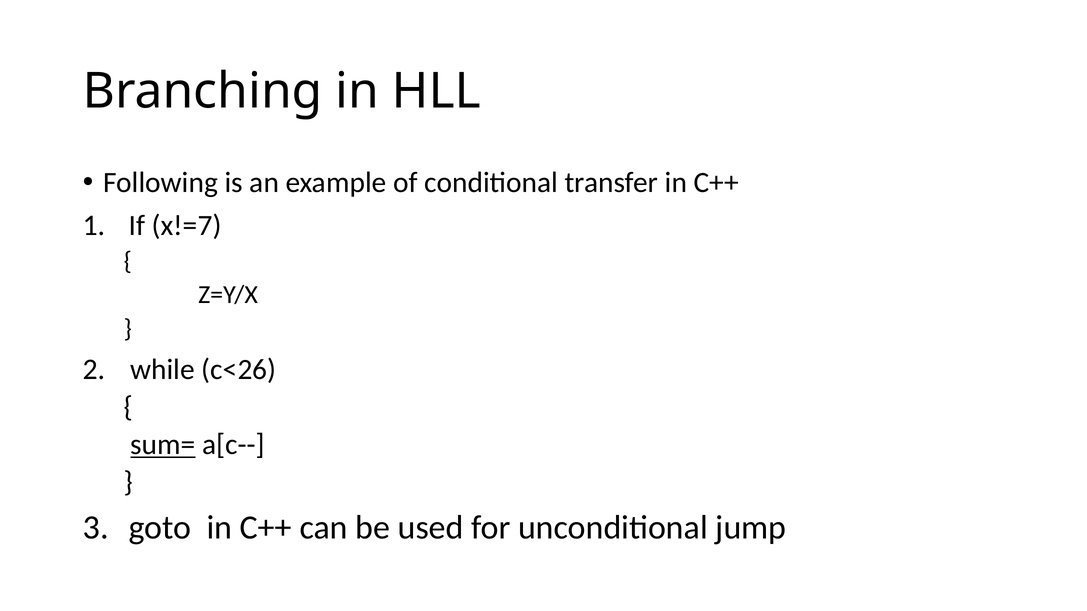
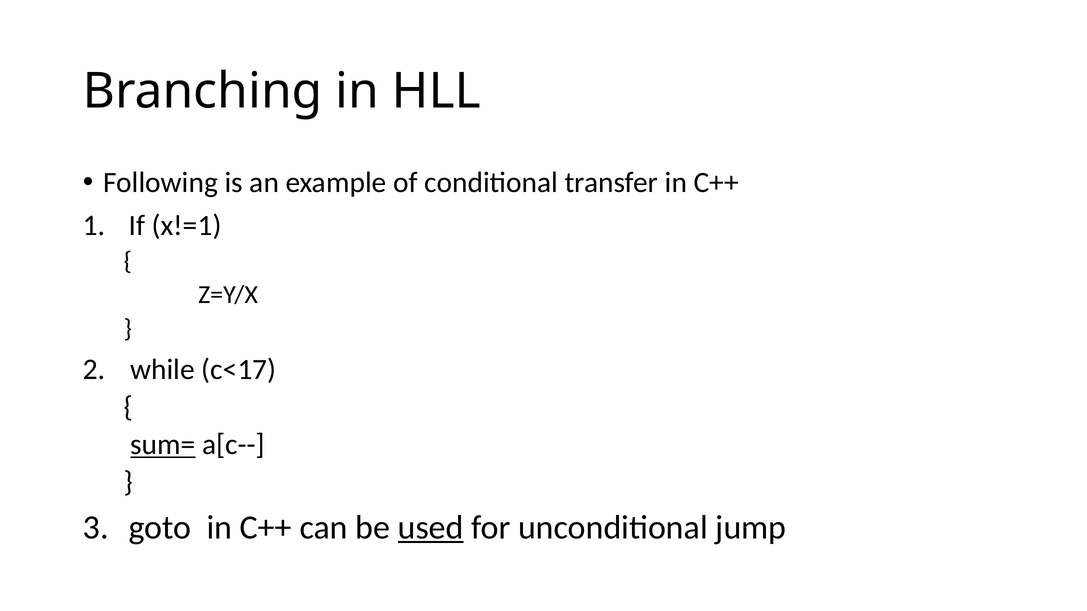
x!=7: x!=7 -> x!=1
c<26: c<26 -> c<17
used underline: none -> present
